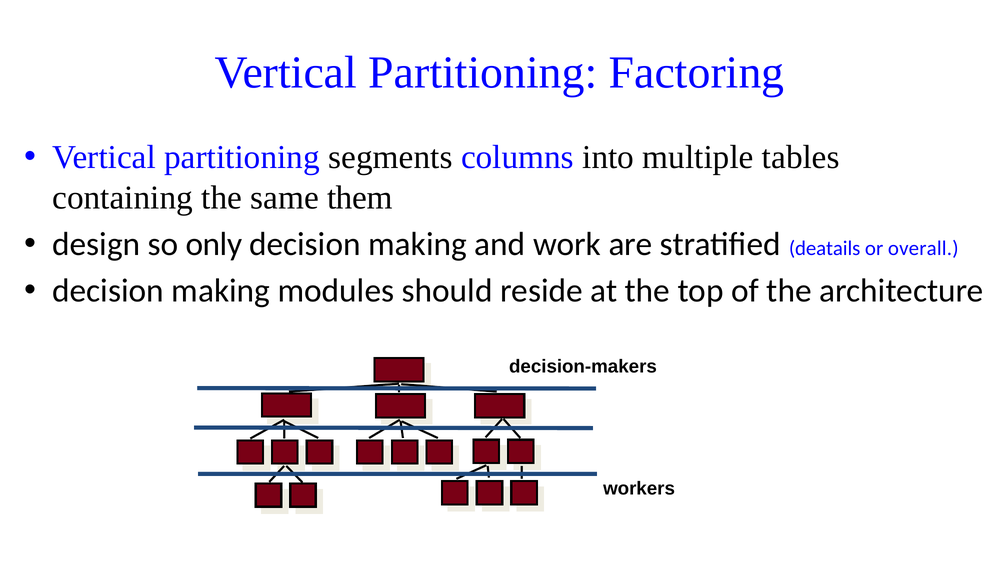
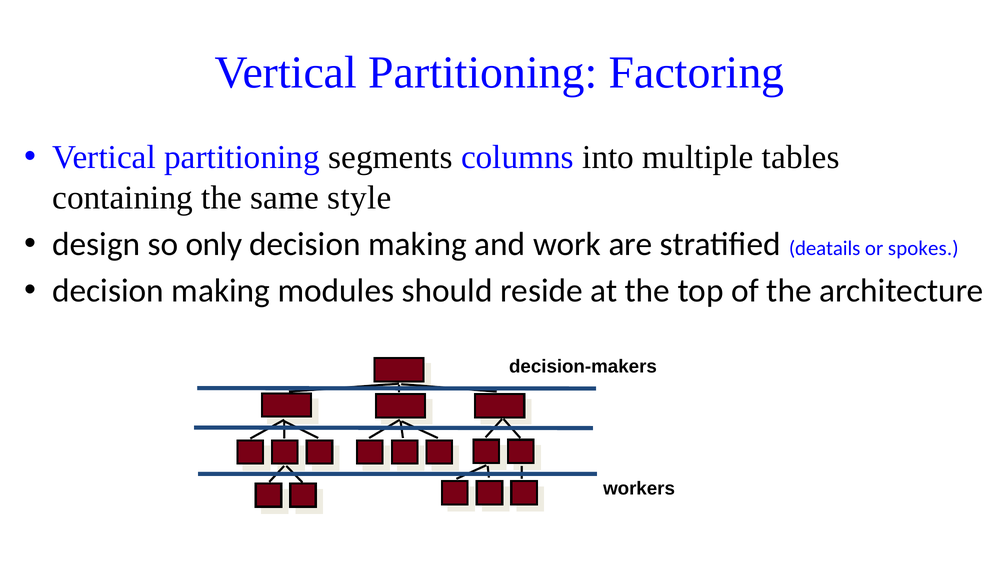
them: them -> style
overall: overall -> spokes
